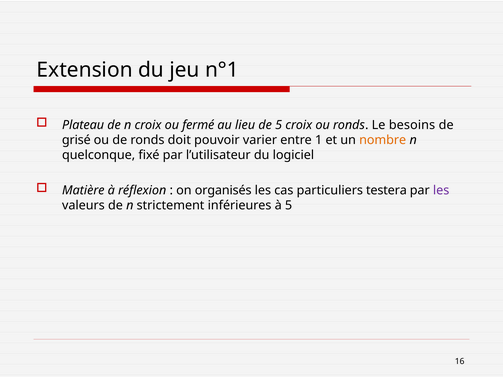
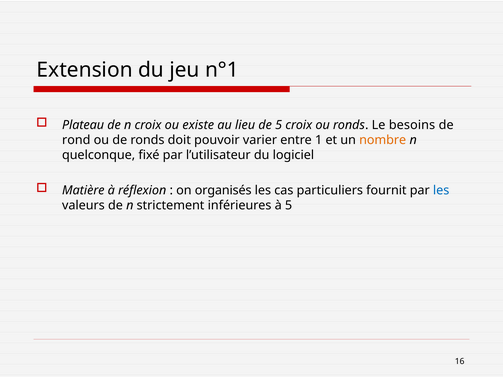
fermé: fermé -> existe
grisé: grisé -> rond
testera: testera -> fournit
les at (441, 190) colour: purple -> blue
